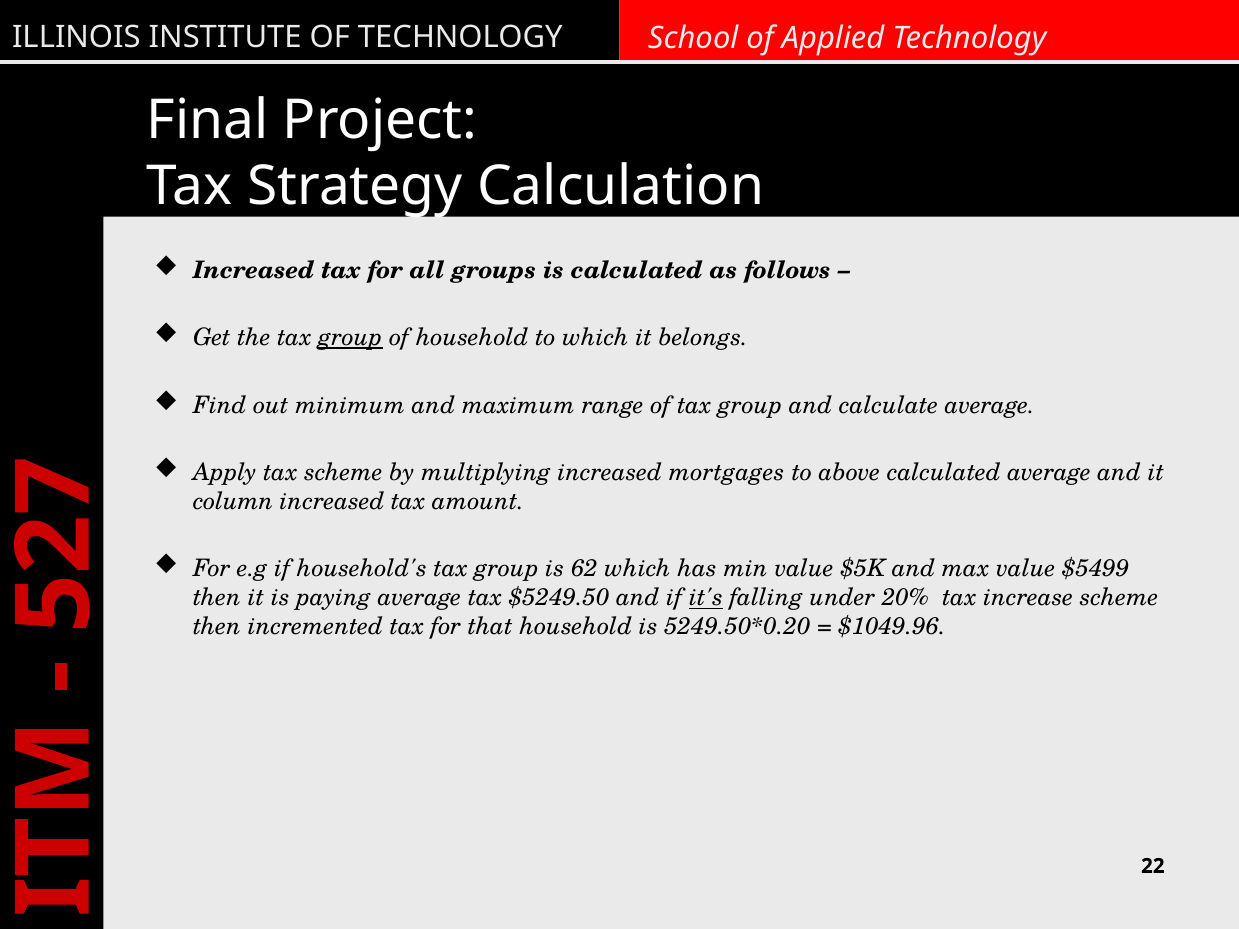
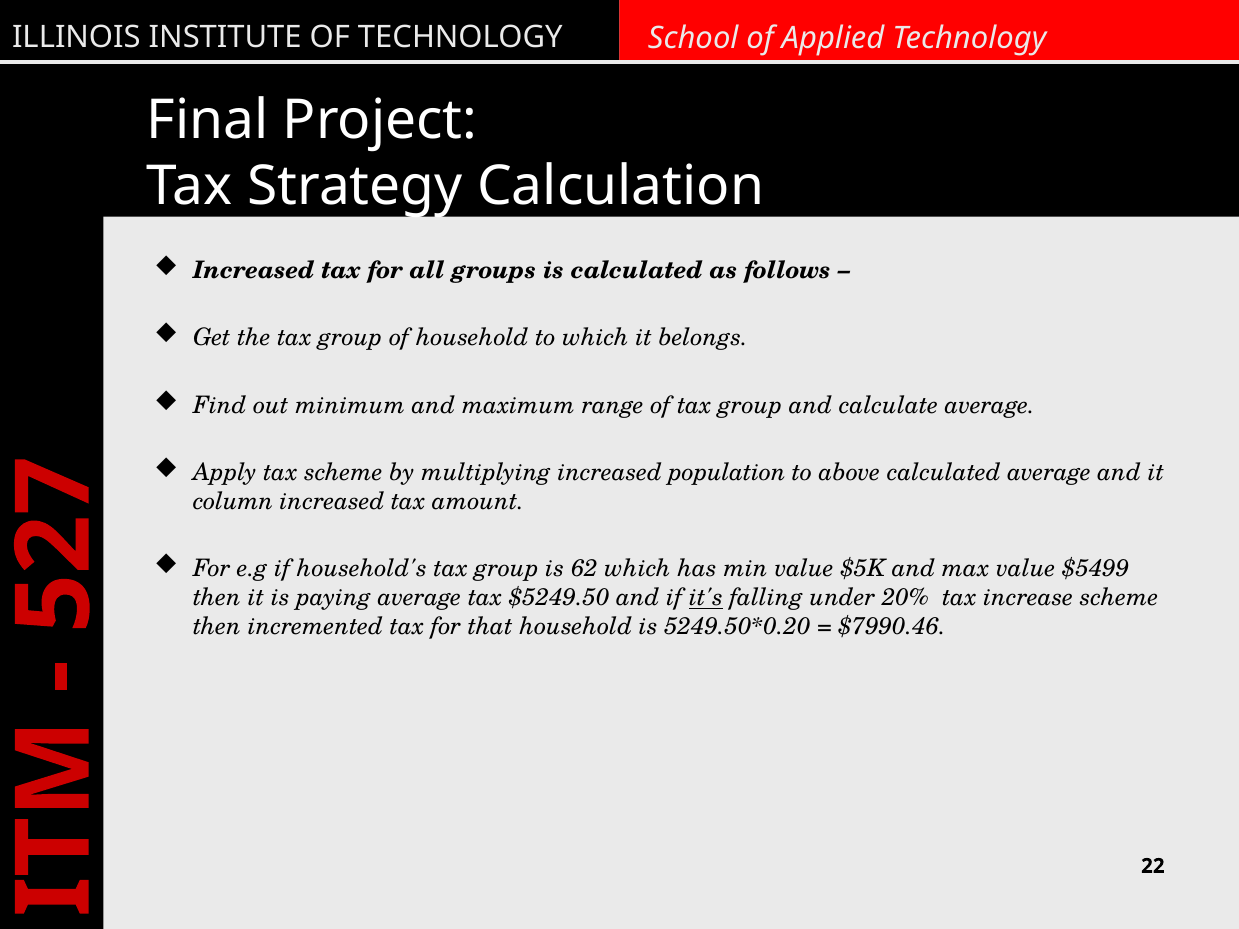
group at (350, 338) underline: present -> none
mortgages: mortgages -> population
$1049.96: $1049.96 -> $7990.46
